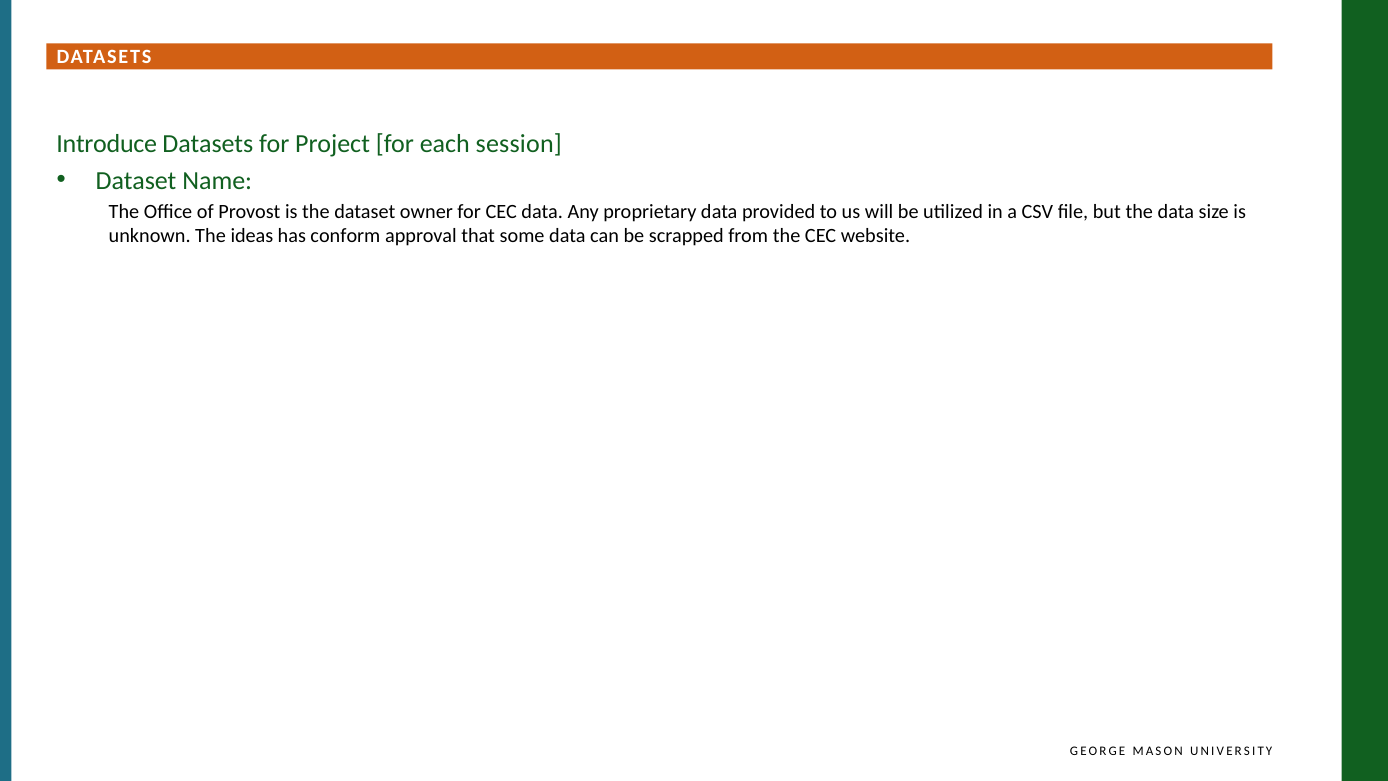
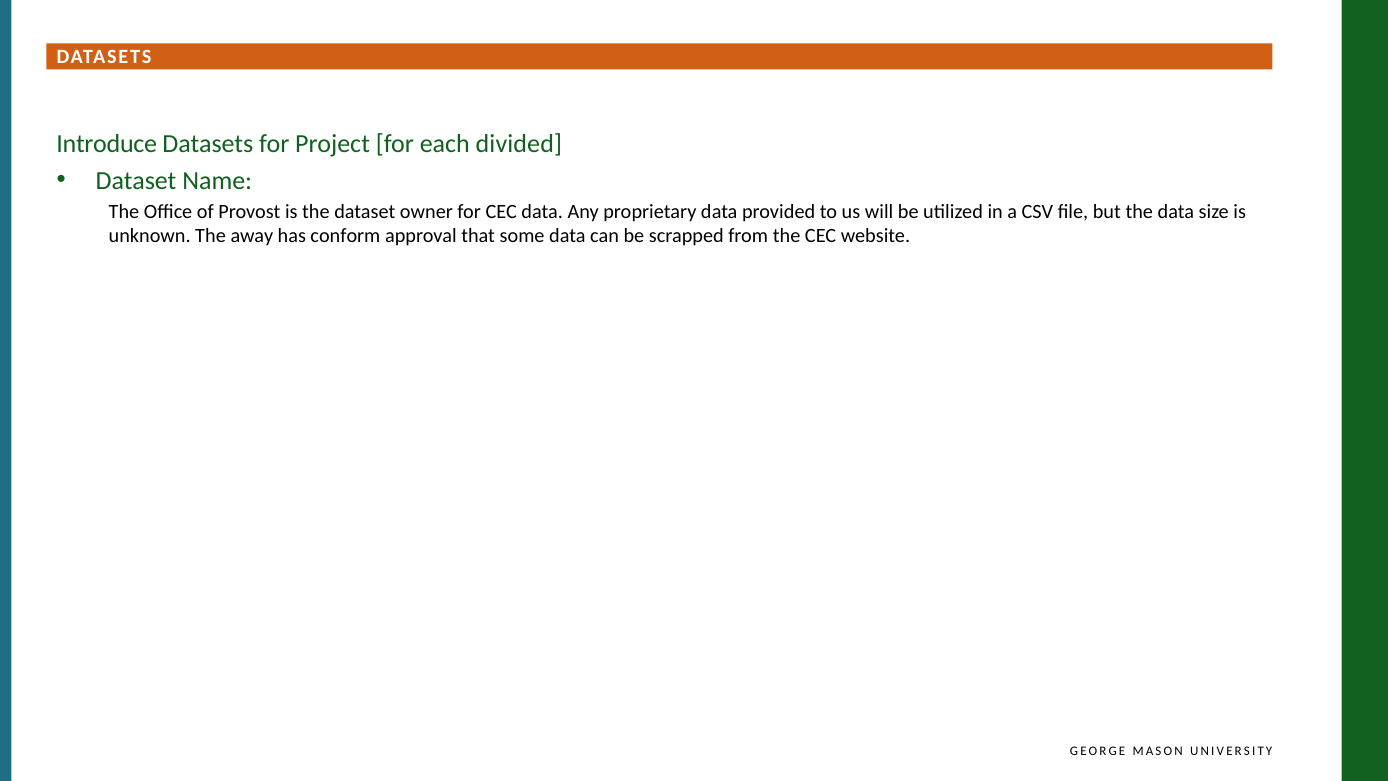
session: session -> divided
ideas: ideas -> away
